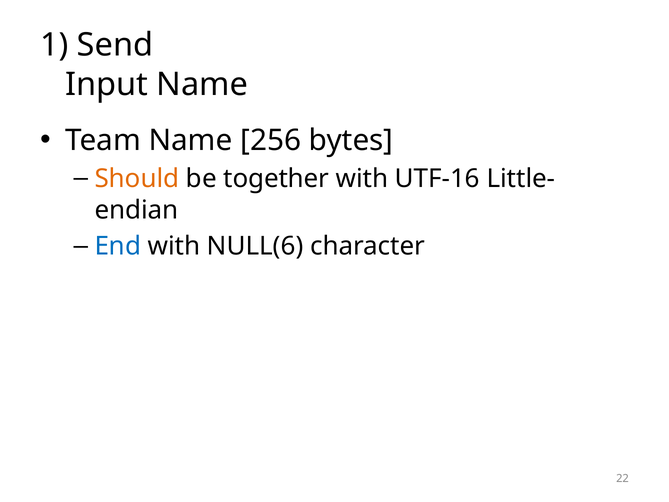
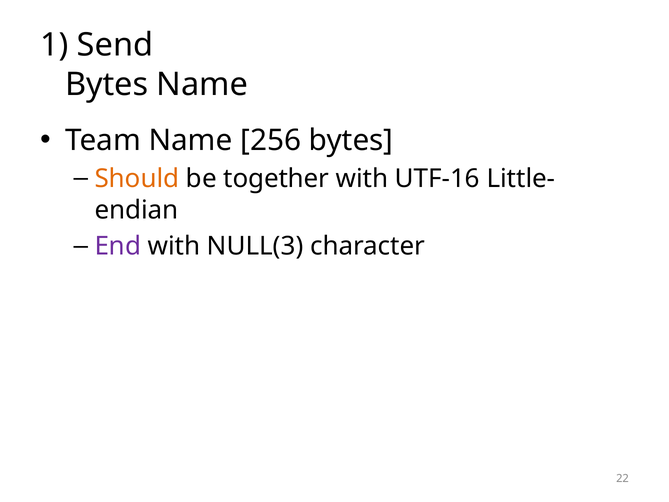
Input at (107, 84): Input -> Bytes
End colour: blue -> purple
NULL(6: NULL(6 -> NULL(3
